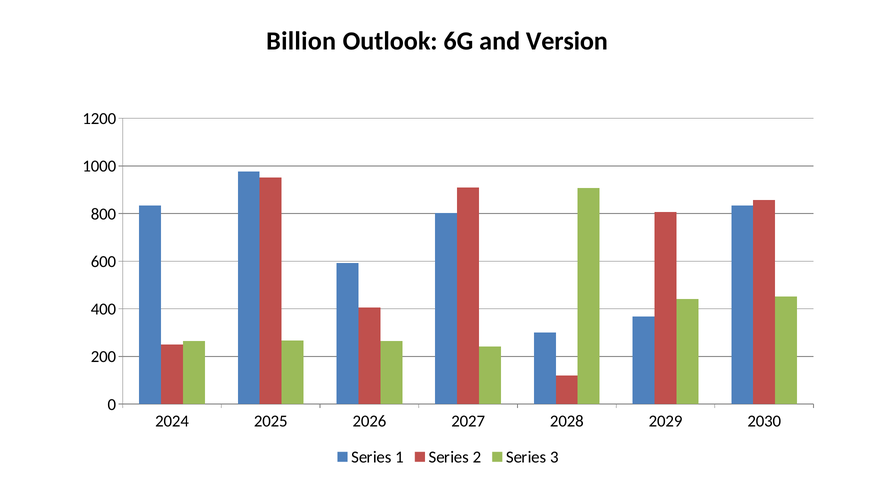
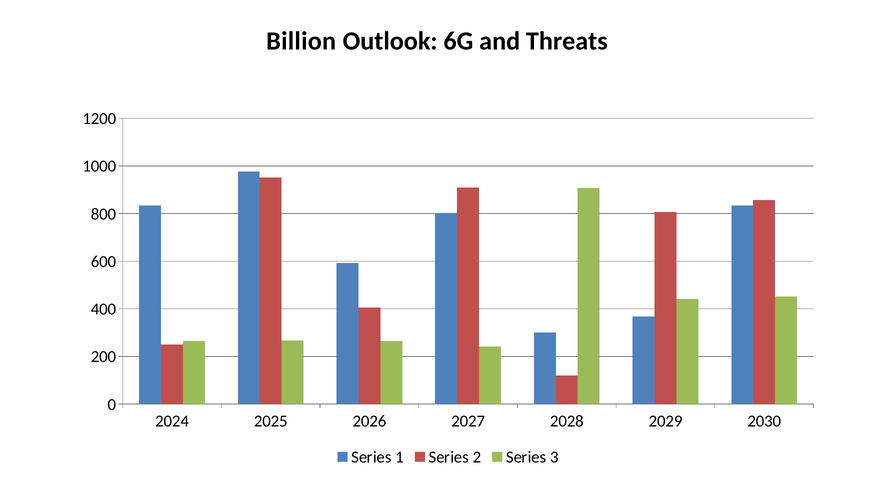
Version: Version -> Threats
